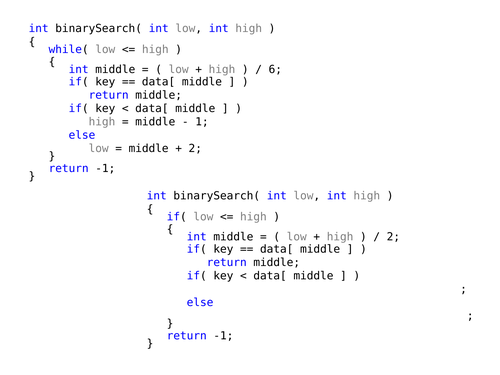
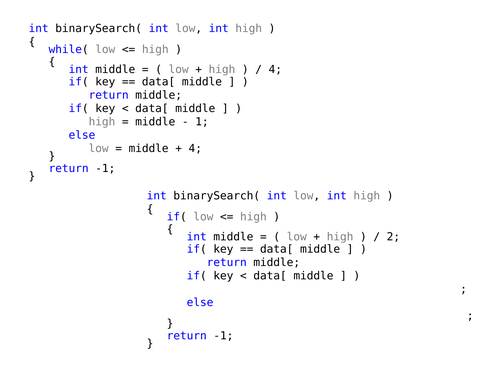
6 at (275, 69): 6 -> 4
2 at (195, 149): 2 -> 4
